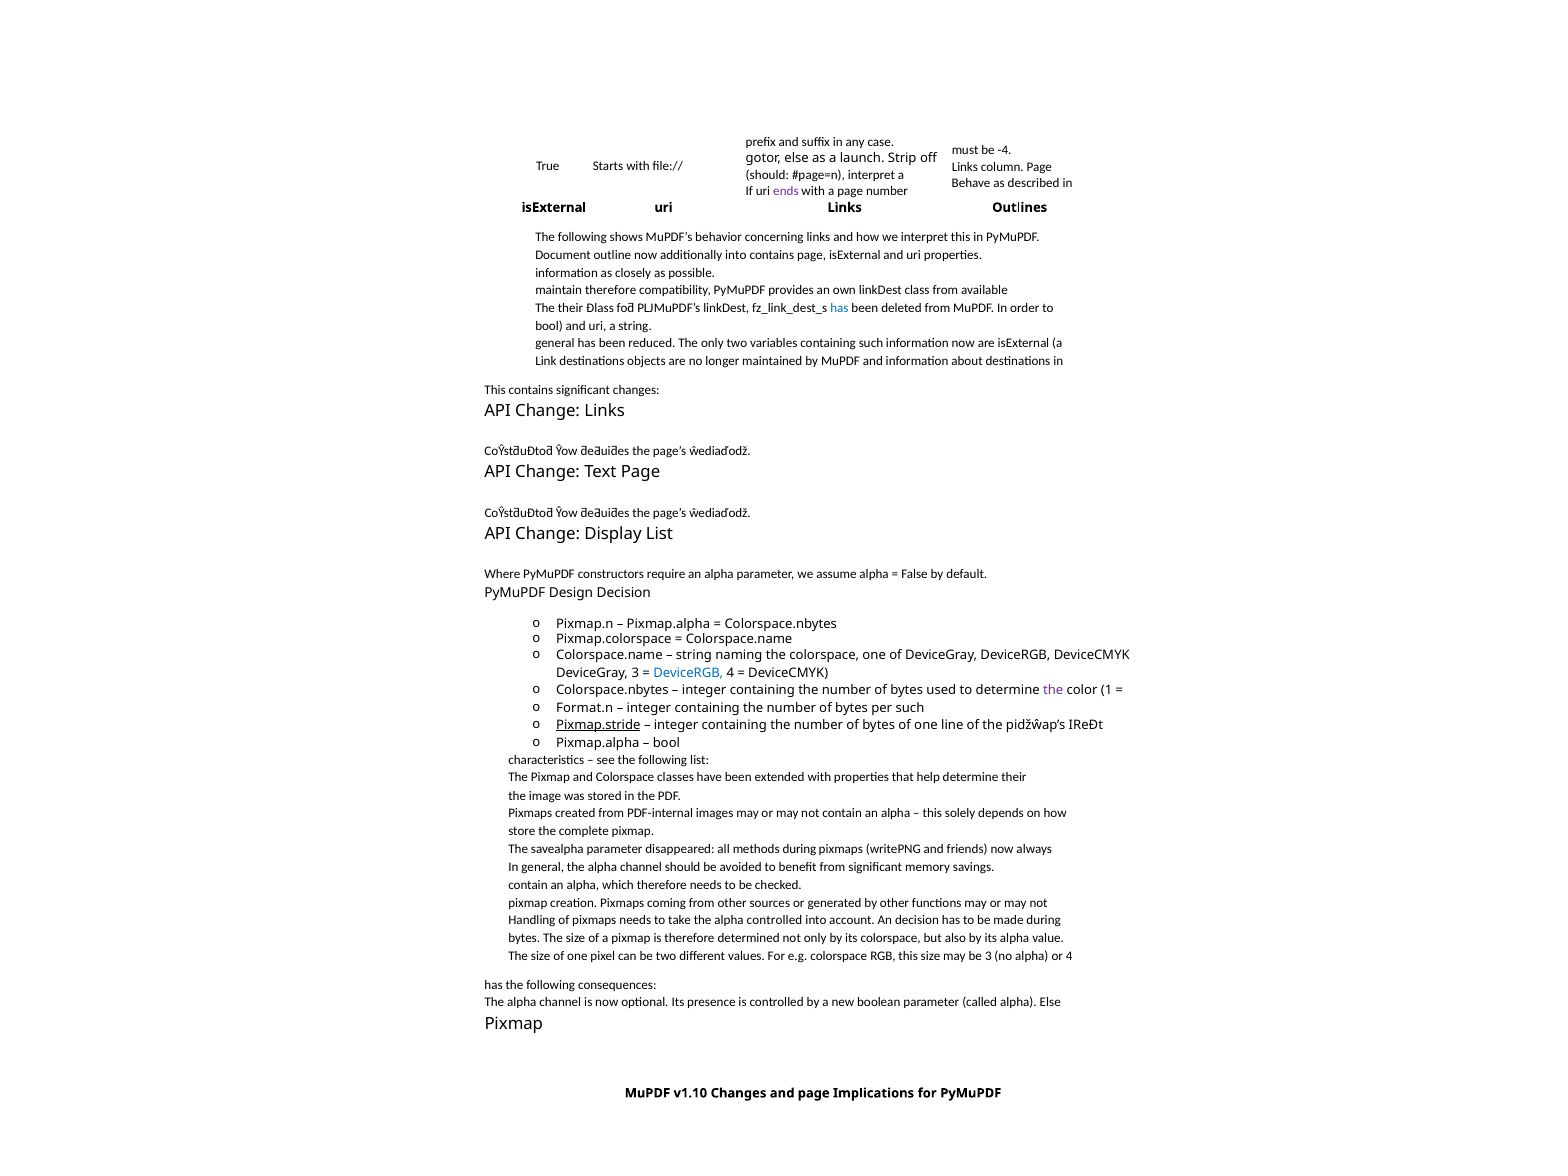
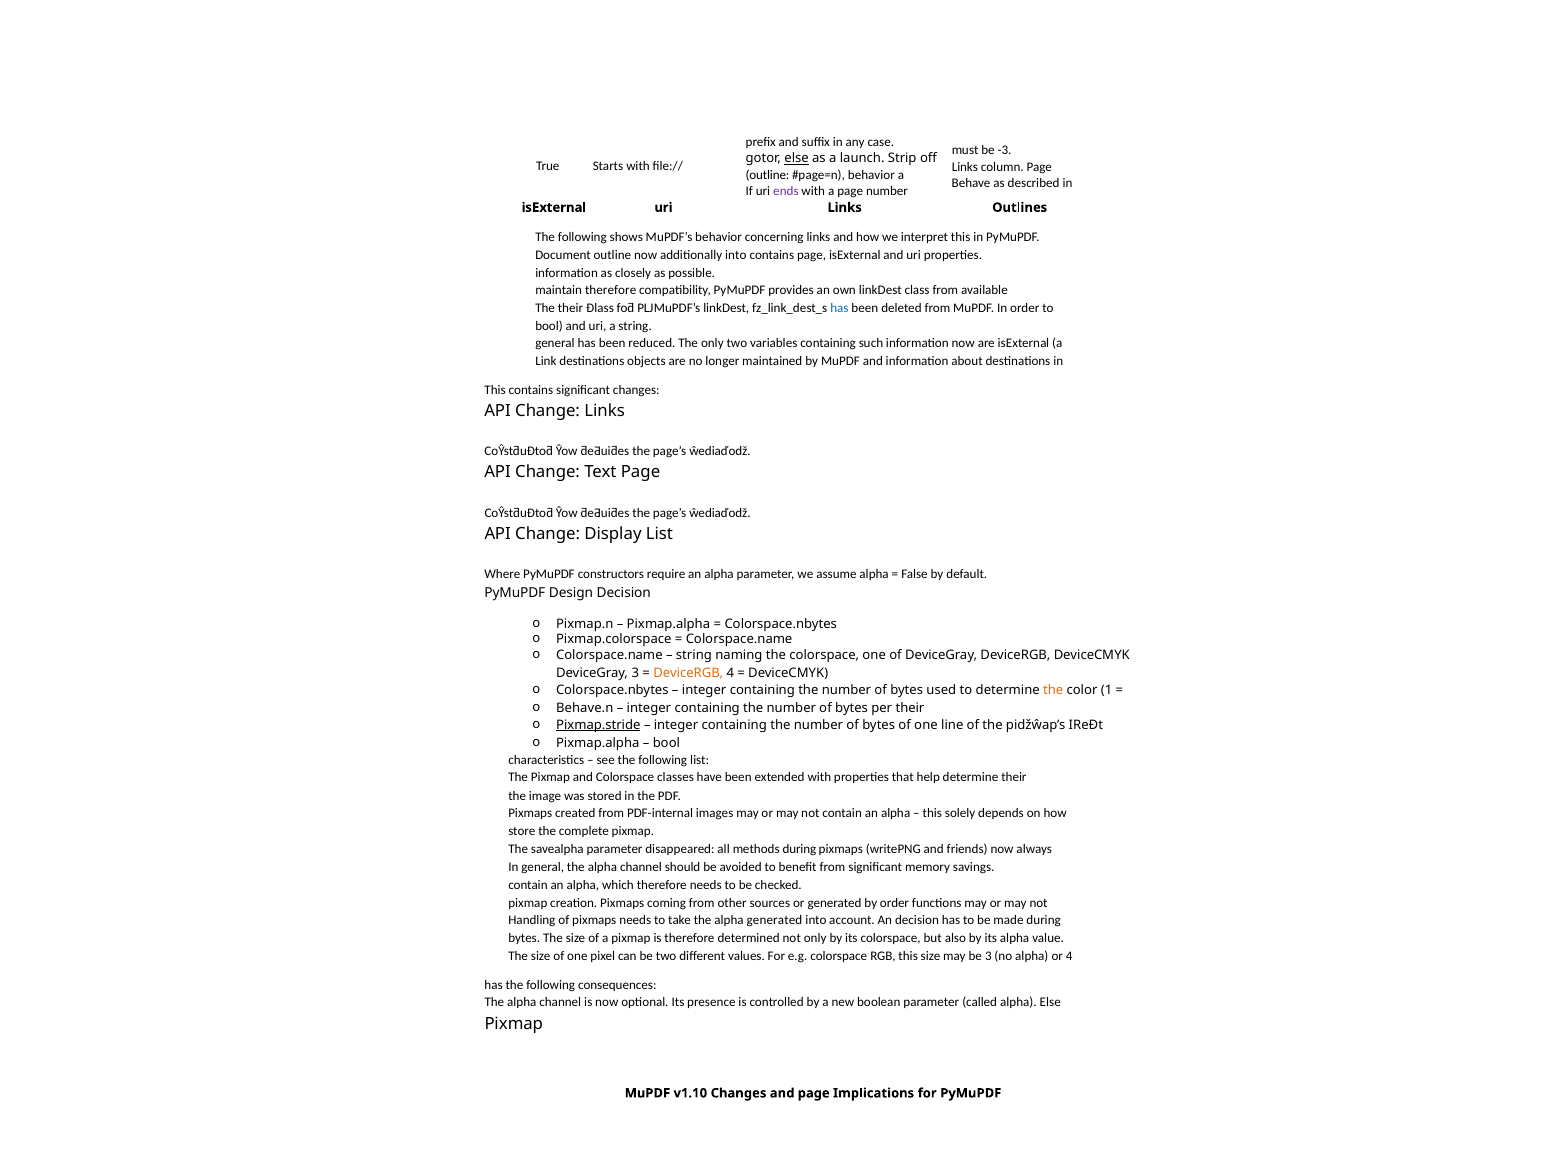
-4: -4 -> -3
else at (797, 159) underline: none -> present
should at (767, 175): should -> outline
interpret at (871, 175): interpret -> behavior
DeviceRGB at (688, 673) colour: blue -> orange
the at (1053, 690) colour: purple -> orange
Format.n: Format.n -> Behave.n
per such: such -> their
by other: other -> order
alpha controlled: controlled -> generated
